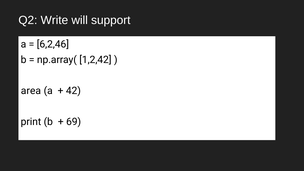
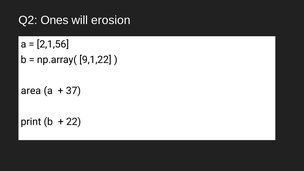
Write: Write -> Ones
support: support -> erosion
6,2,46: 6,2,46 -> 2,1,56
1,2,42: 1,2,42 -> 9,1,22
42: 42 -> 37
69: 69 -> 22
